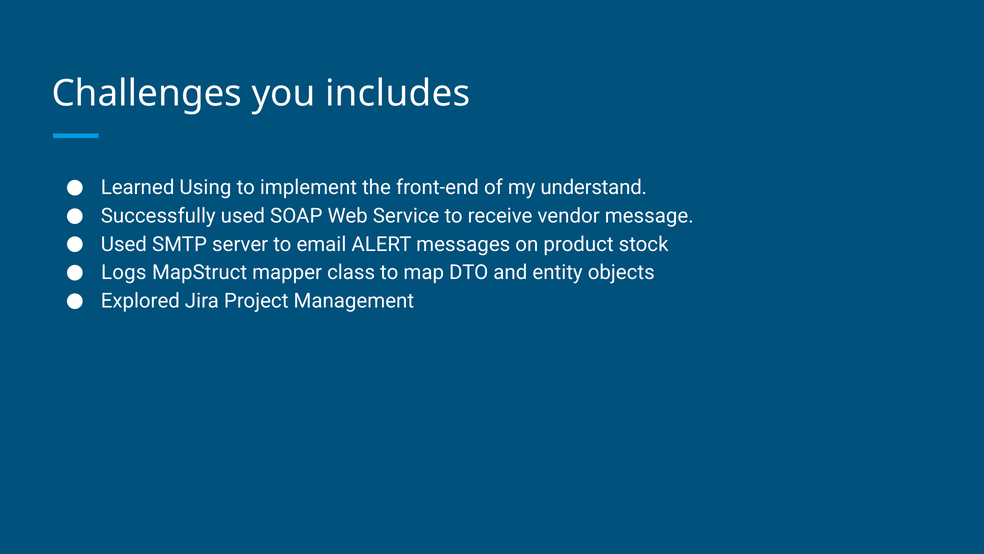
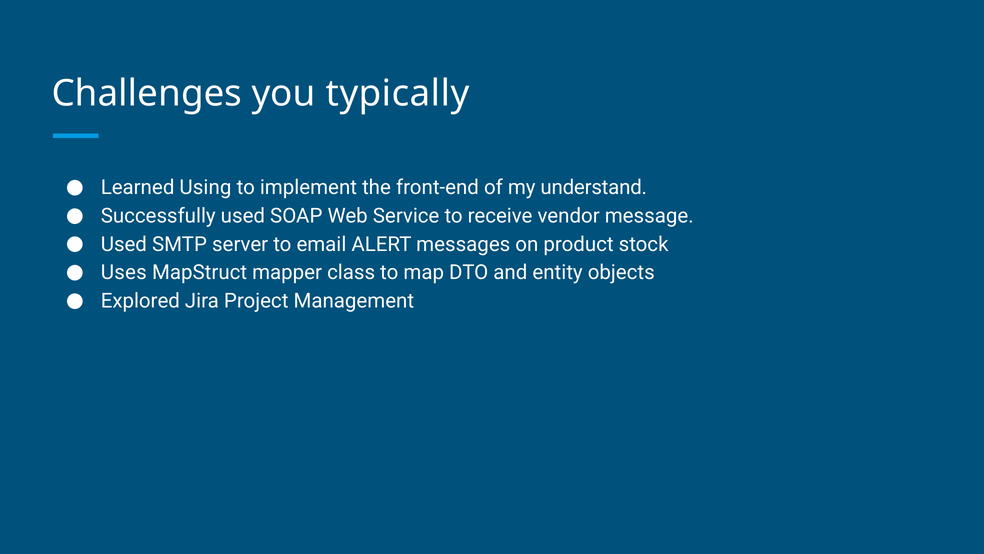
includes: includes -> typically
Logs: Logs -> Uses
